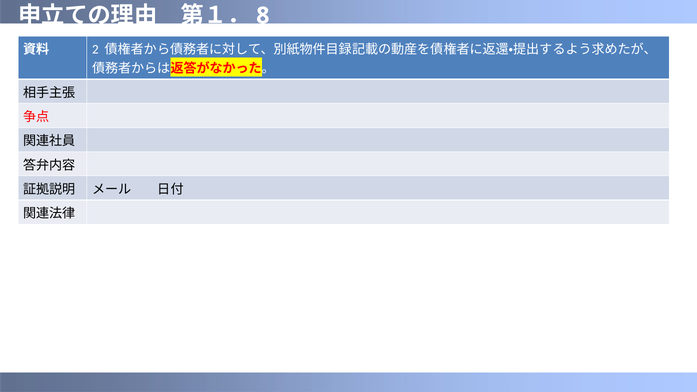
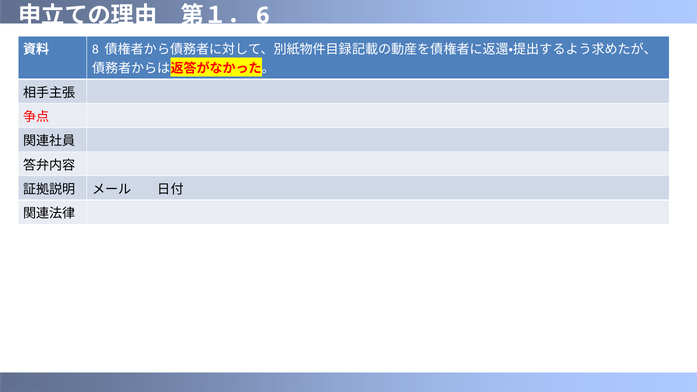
8: 8 -> 6
2: 2 -> 8
